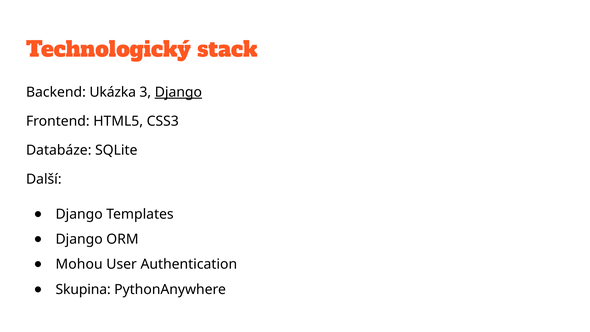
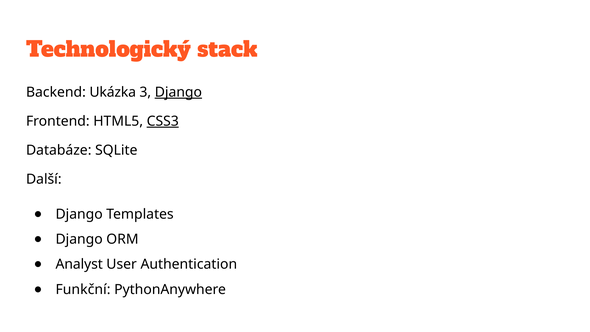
CSS3 underline: none -> present
Mohou: Mohou -> Analyst
Skupina: Skupina -> Funkční
